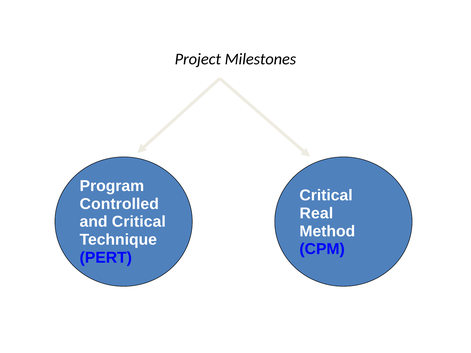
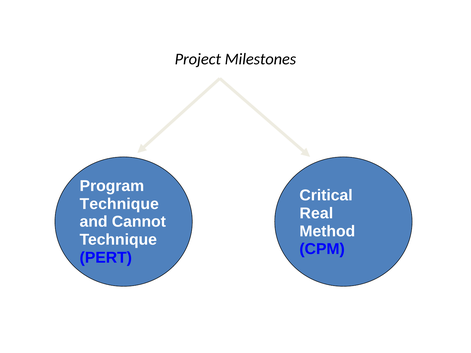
Controlled at (119, 204): Controlled -> Technique
and Critical: Critical -> Cannot
